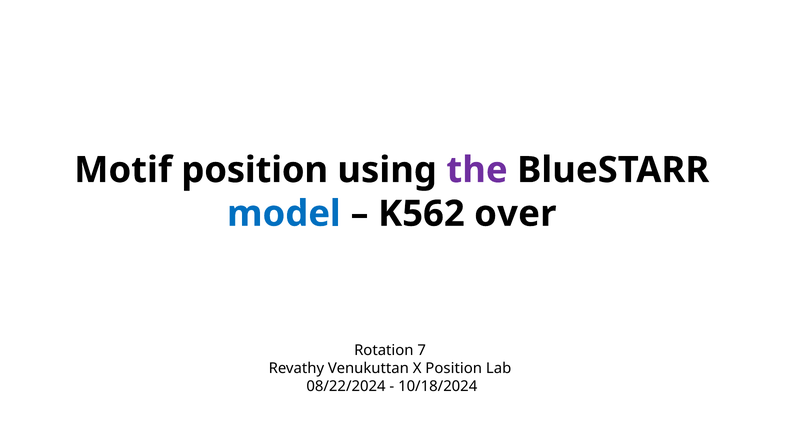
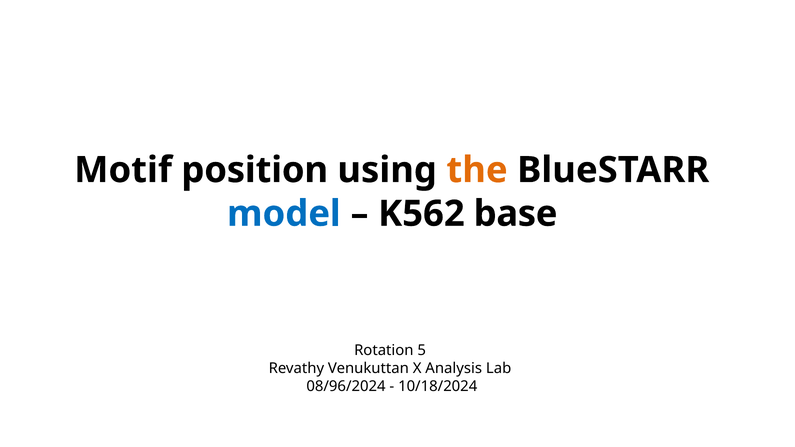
the colour: purple -> orange
over: over -> base
7: 7 -> 5
X Position: Position -> Analysis
08/22/2024: 08/22/2024 -> 08/96/2024
